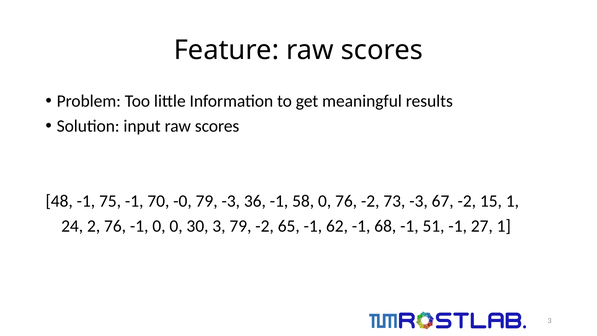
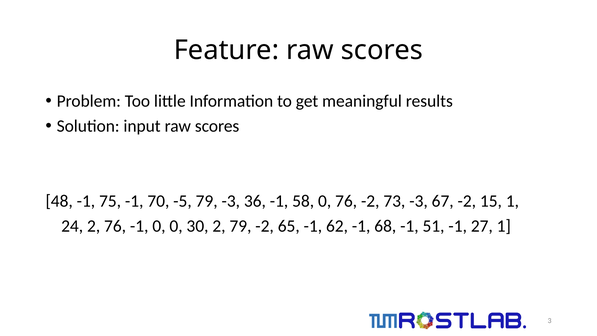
-0: -0 -> -5
30 3: 3 -> 2
